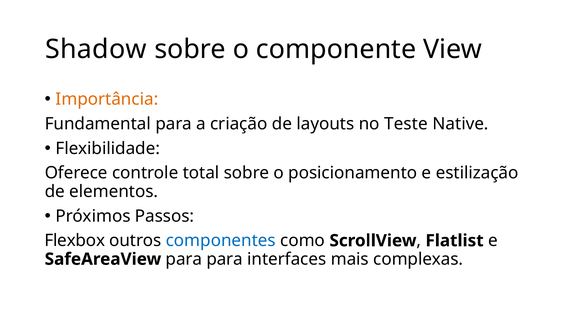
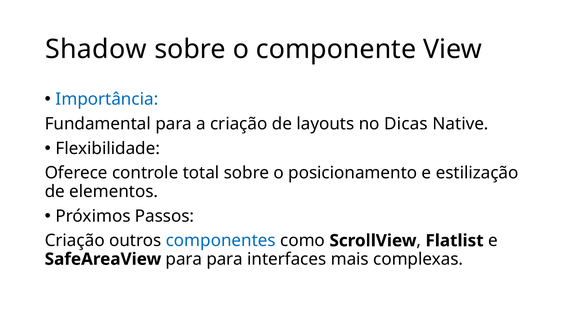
Importância colour: orange -> blue
Teste: Teste -> Dicas
Flexbox at (75, 240): Flexbox -> Criação
